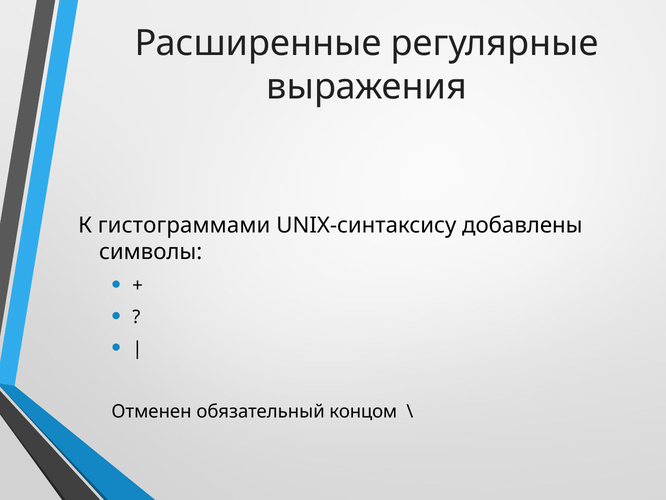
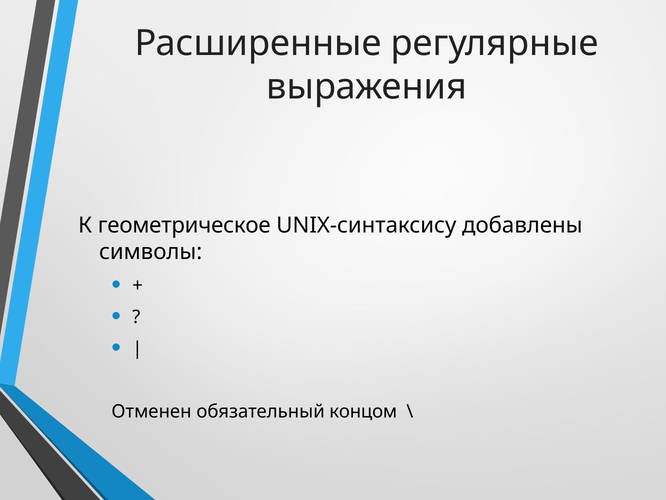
гистограммами: гистограммами -> геометрическое
